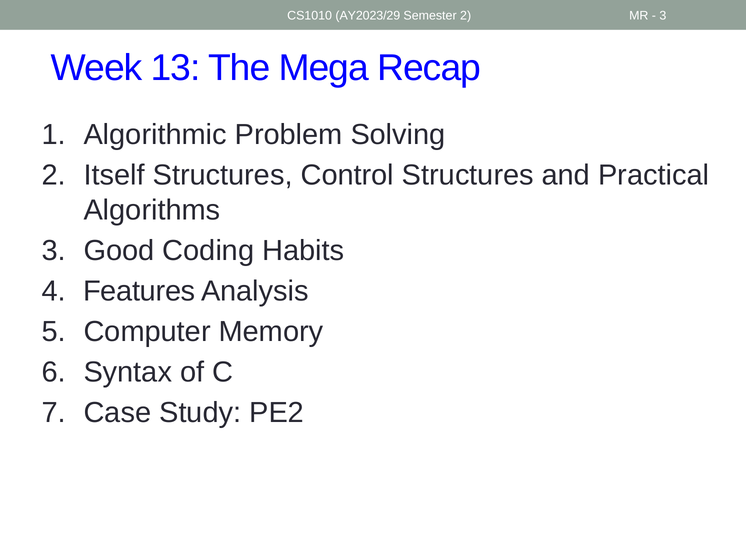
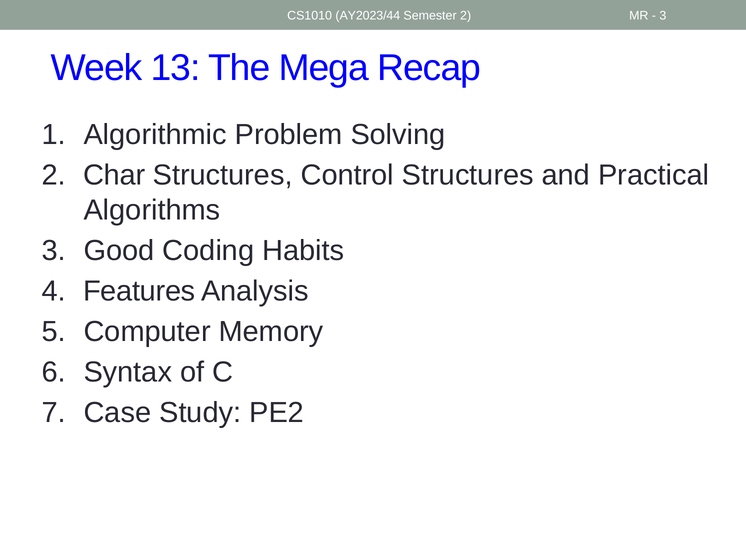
AY2023/29: AY2023/29 -> AY2023/44
Itself: Itself -> Char
